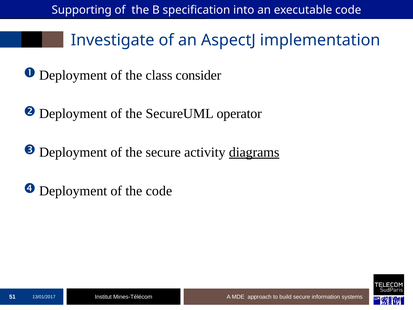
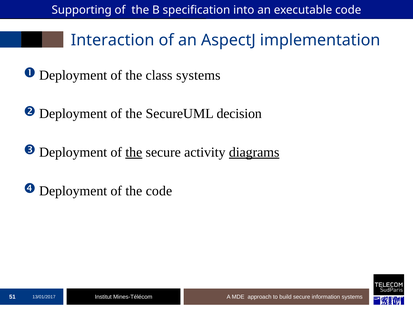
Investigate: Investigate -> Interaction
class consider: consider -> systems
operator: operator -> decision
the at (134, 152) underline: none -> present
